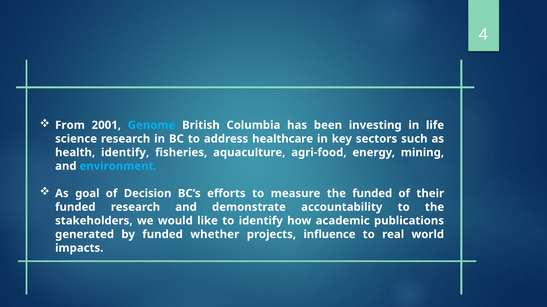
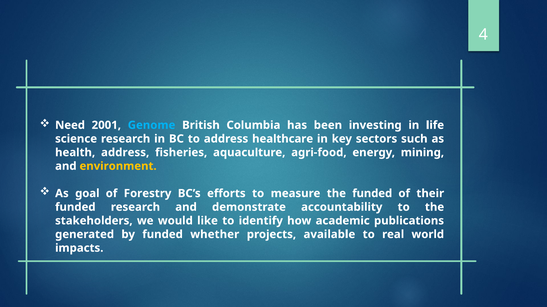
From: From -> Need
health identify: identify -> address
environment colour: light blue -> yellow
Decision: Decision -> Forestry
influence: influence -> available
